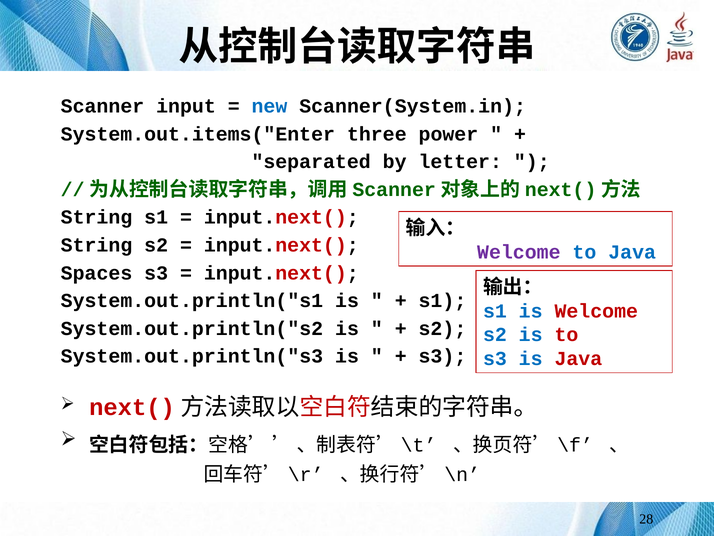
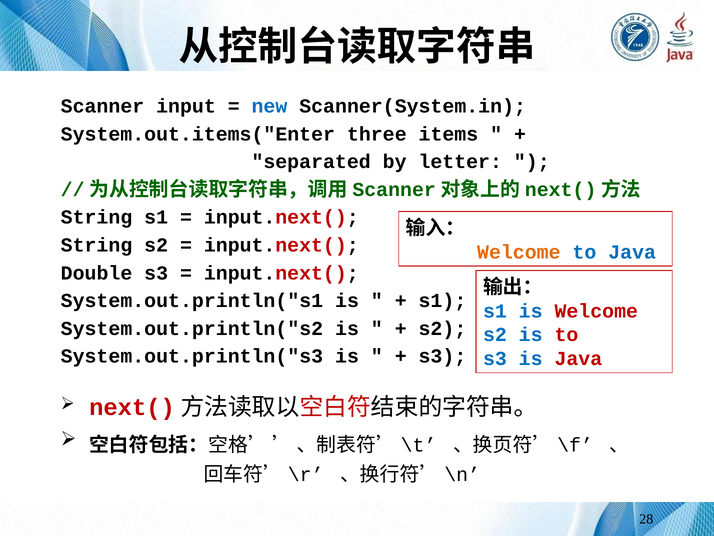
power: power -> items
Welcome at (519, 252) colour: purple -> orange
Spaces: Spaces -> Double
